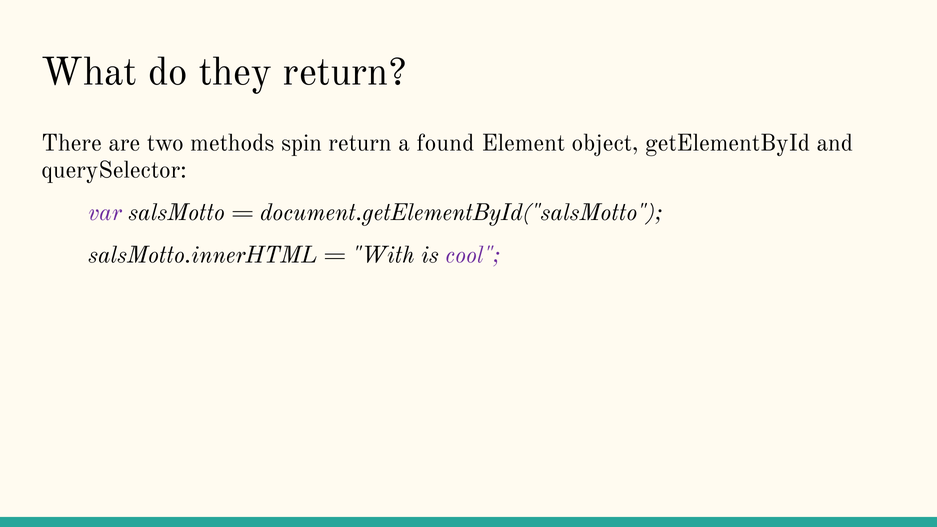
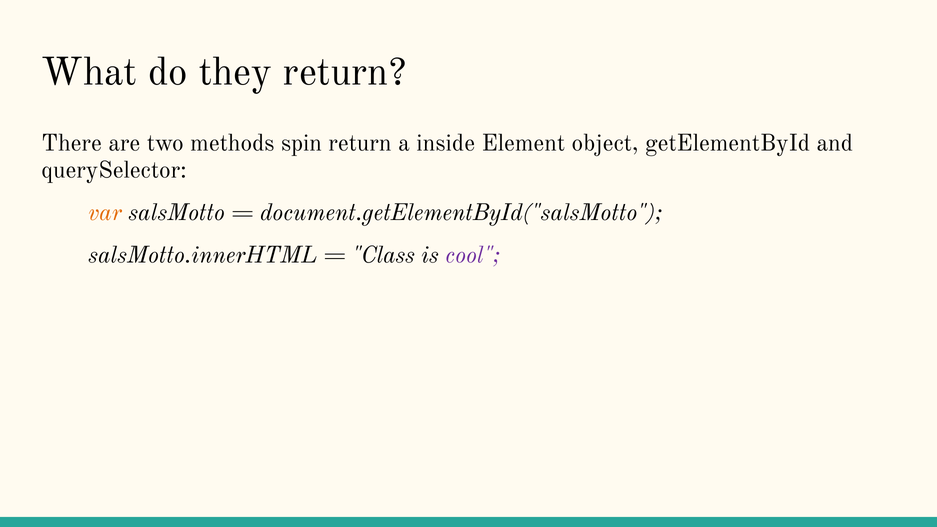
found: found -> inside
var colour: purple -> orange
With: With -> Class
